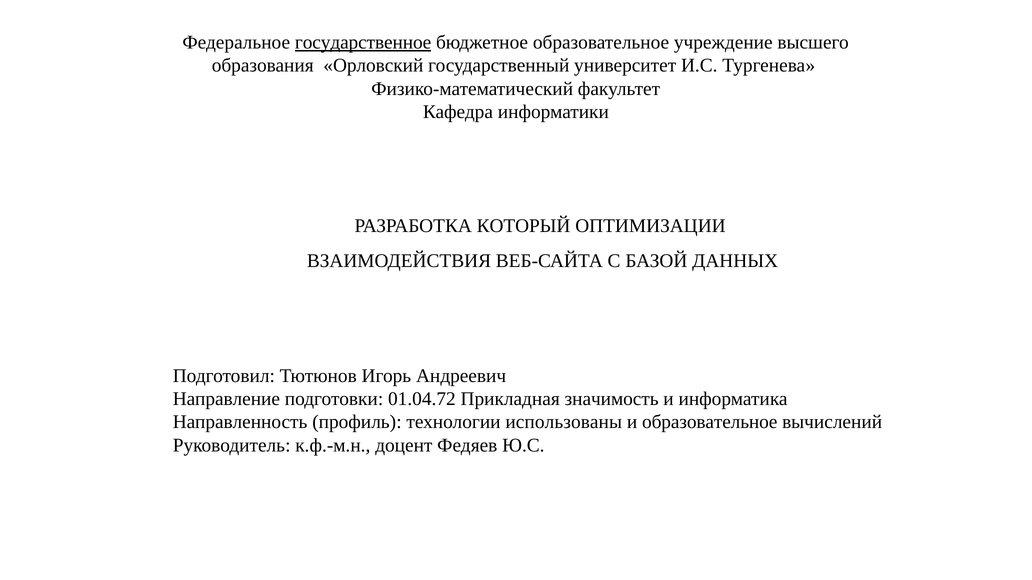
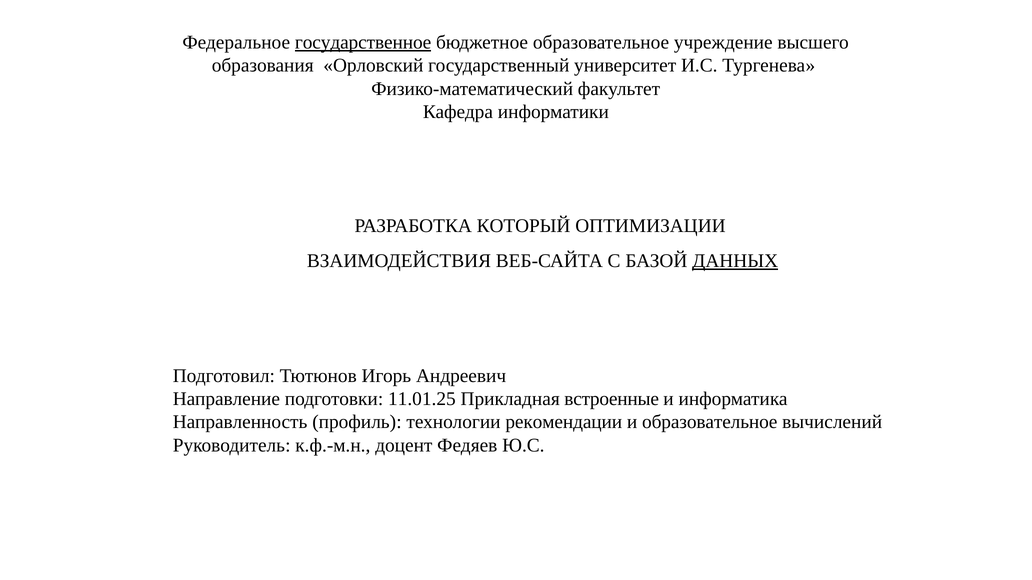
ДАННЫХ underline: none -> present
01.04.72: 01.04.72 -> 11.01.25
значимость: значимость -> встроенные
использованы: использованы -> рекомендации
